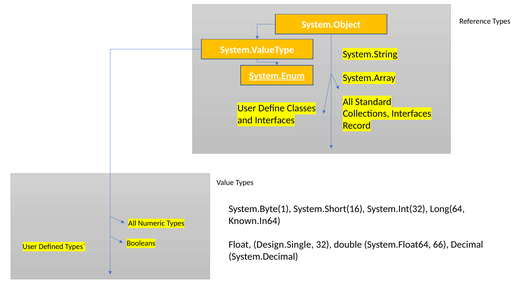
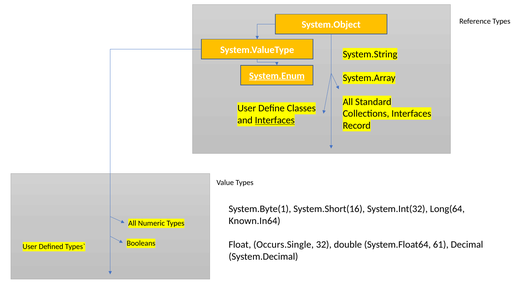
Interfaces at (275, 120) underline: none -> present
Design.Single: Design.Single -> Occurs.Single
66: 66 -> 61
